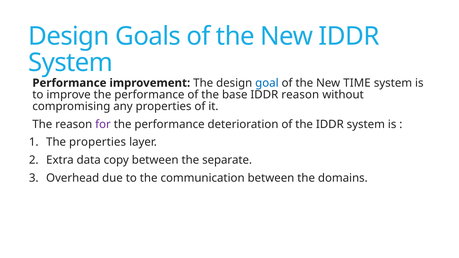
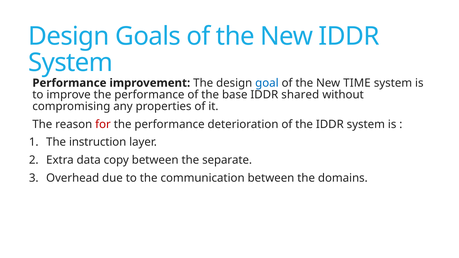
IDDR reason: reason -> shared
for colour: purple -> red
The properties: properties -> instruction
